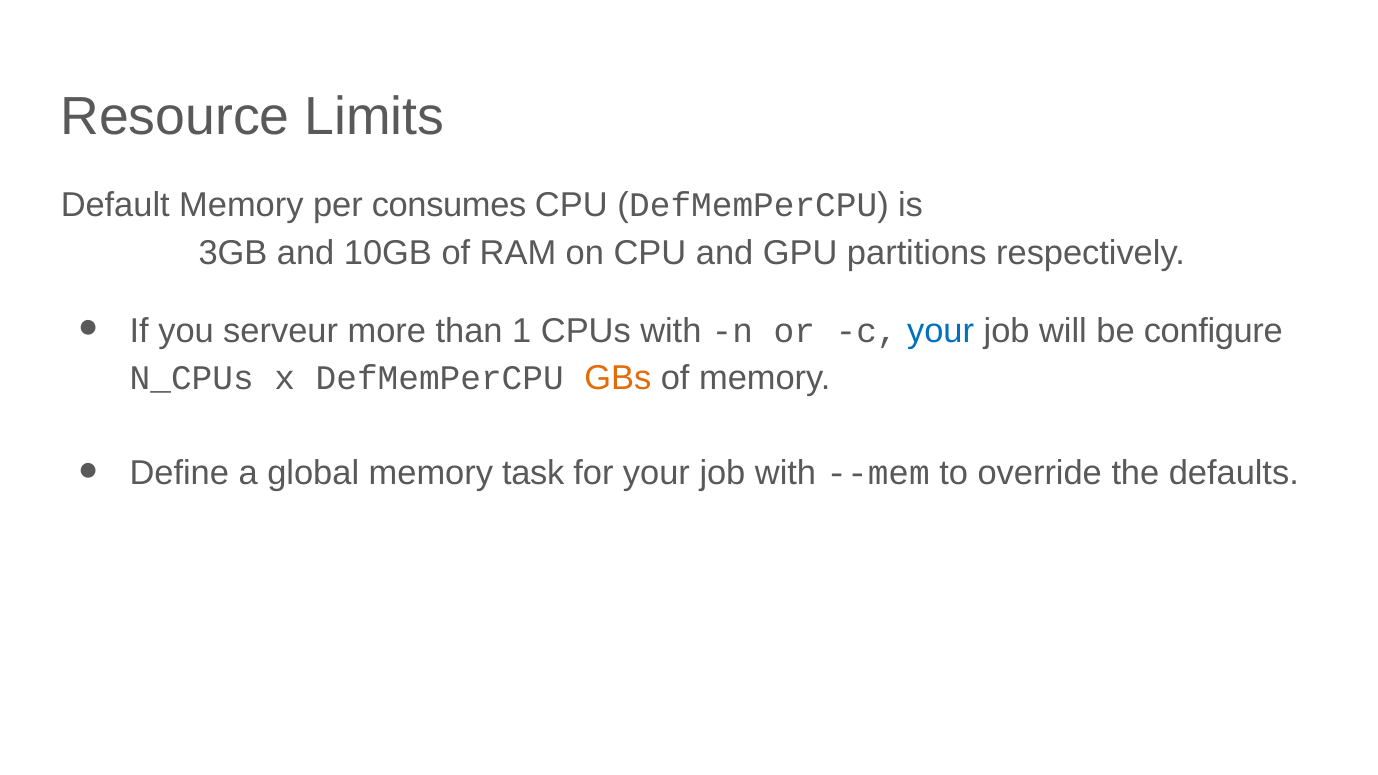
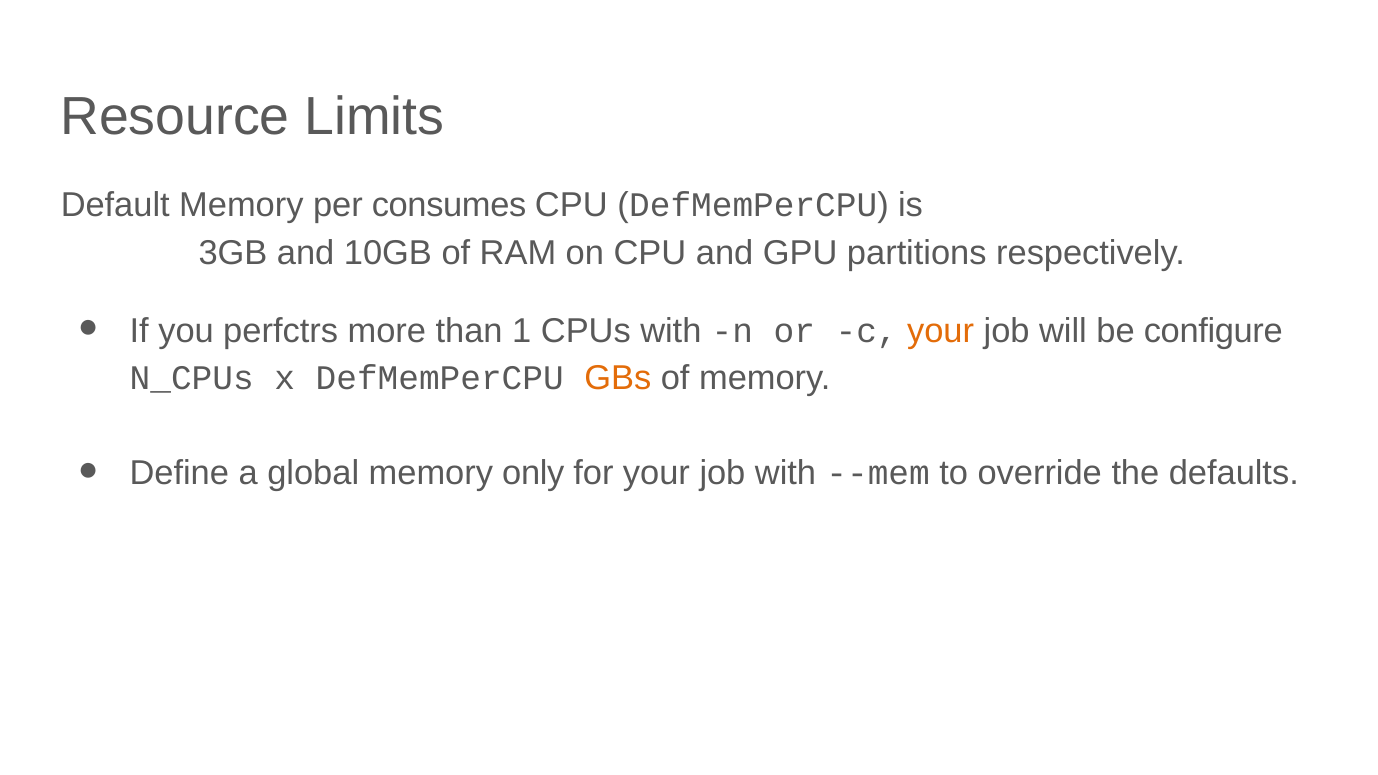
serveur: serveur -> perfctrs
your at (941, 331) colour: blue -> orange
task: task -> only
